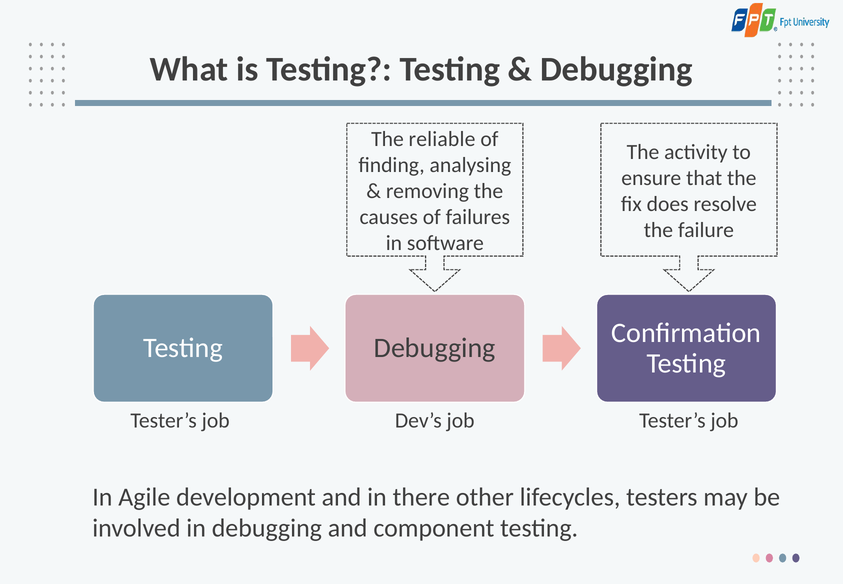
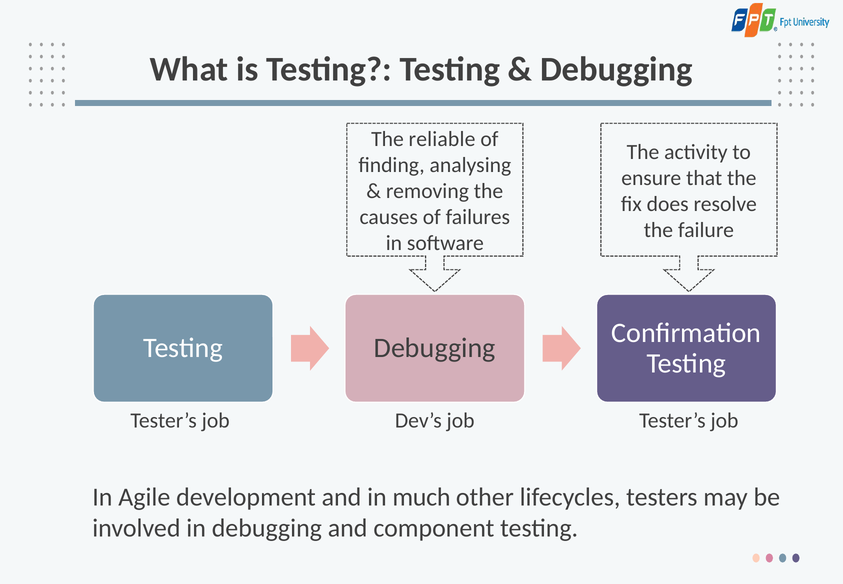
there: there -> much
